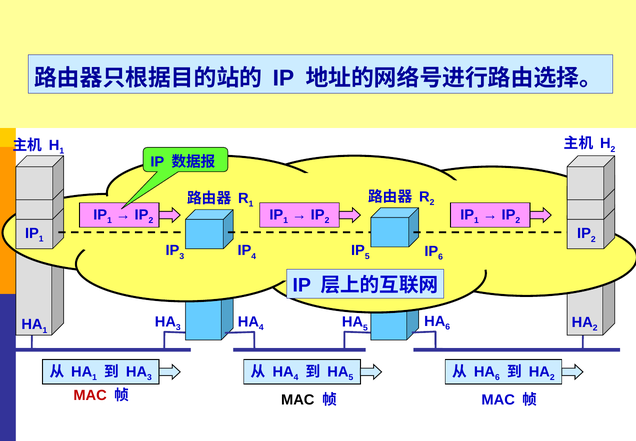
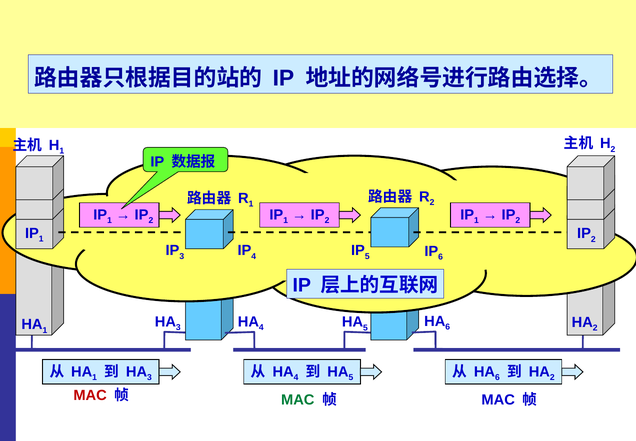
MAC at (298, 399) colour: black -> green
